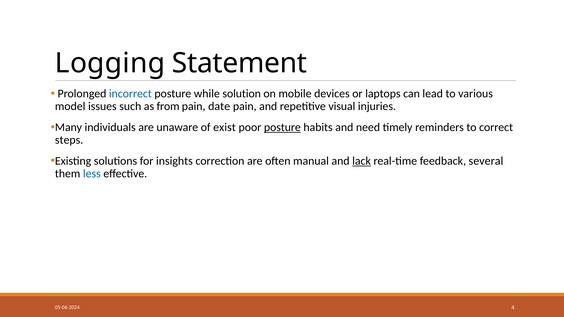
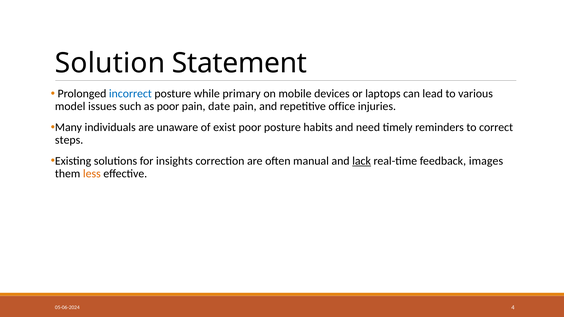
Logging: Logging -> Solution
solution: solution -> primary
as from: from -> poor
visual: visual -> office
posture at (282, 127) underline: present -> none
several: several -> images
less colour: blue -> orange
